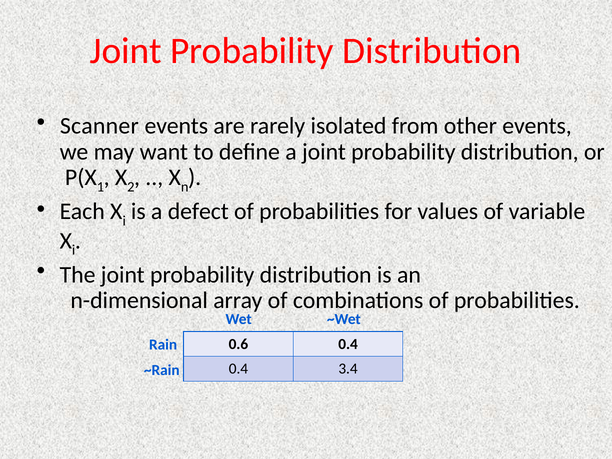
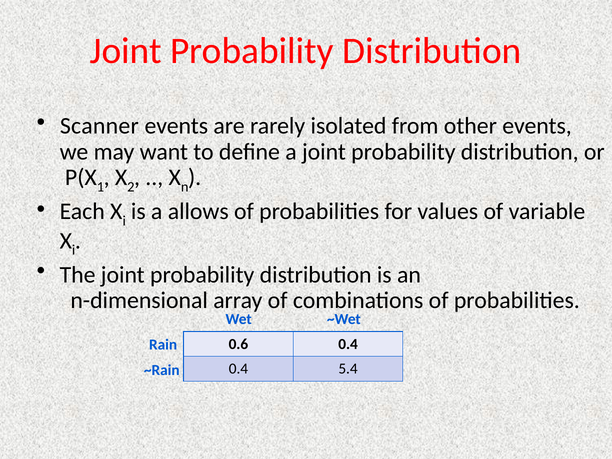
defect: defect -> allows
3.4: 3.4 -> 5.4
